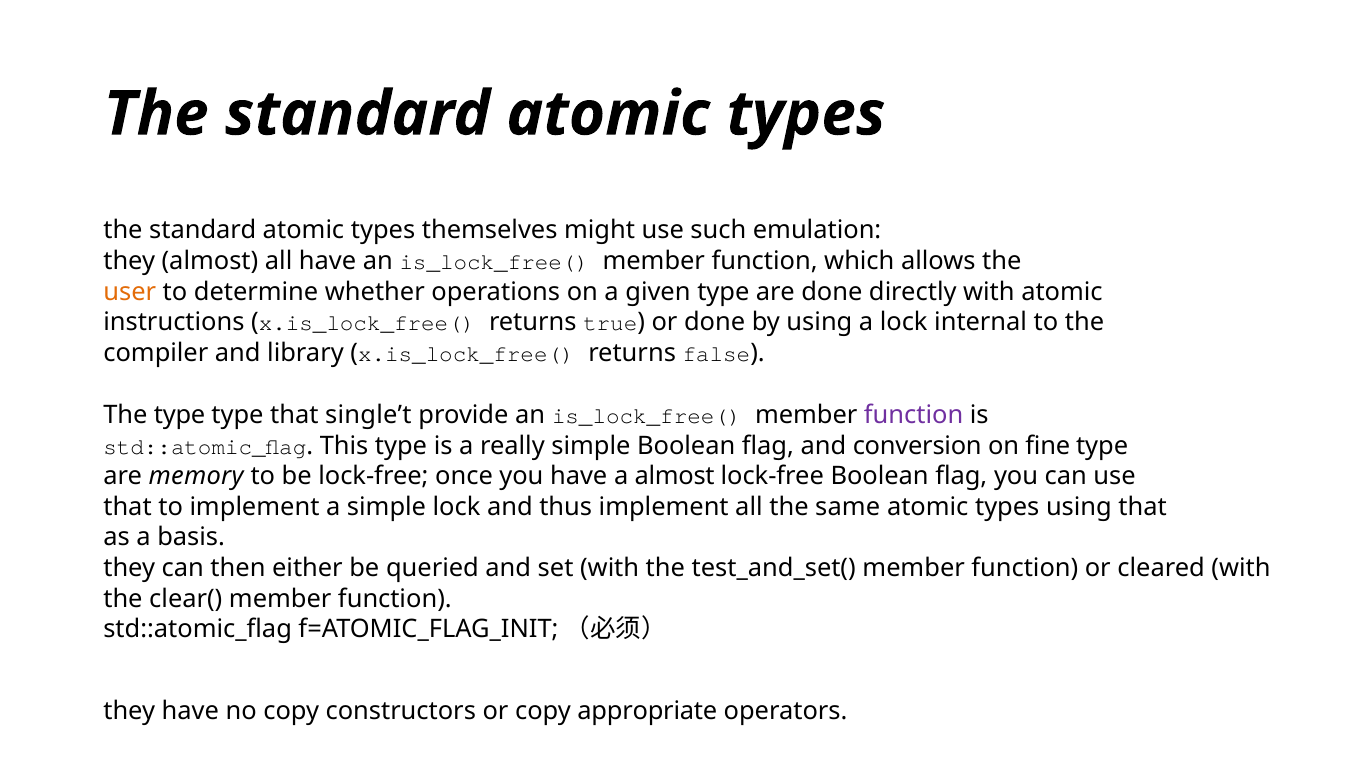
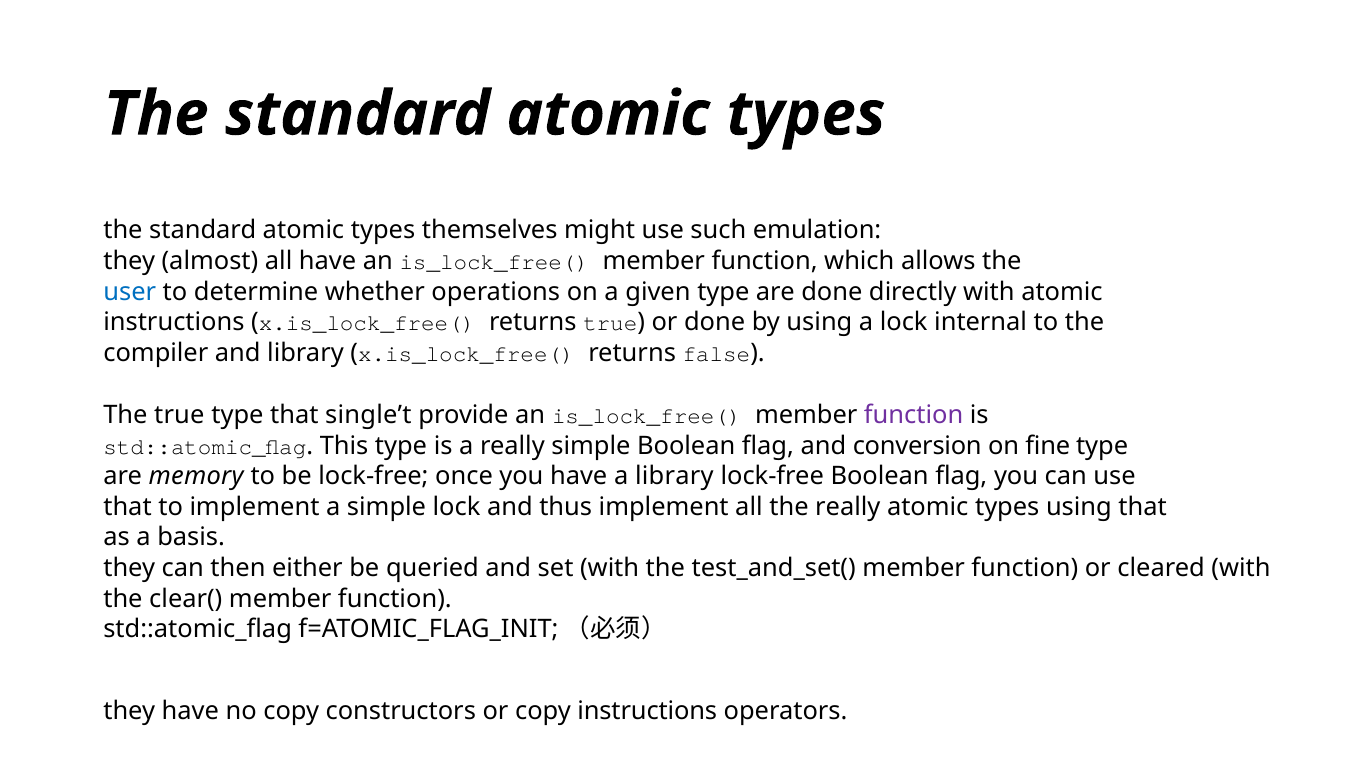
user colour: orange -> blue
The type: type -> true
a almost: almost -> library
the same: same -> really
copy appropriate: appropriate -> instructions
